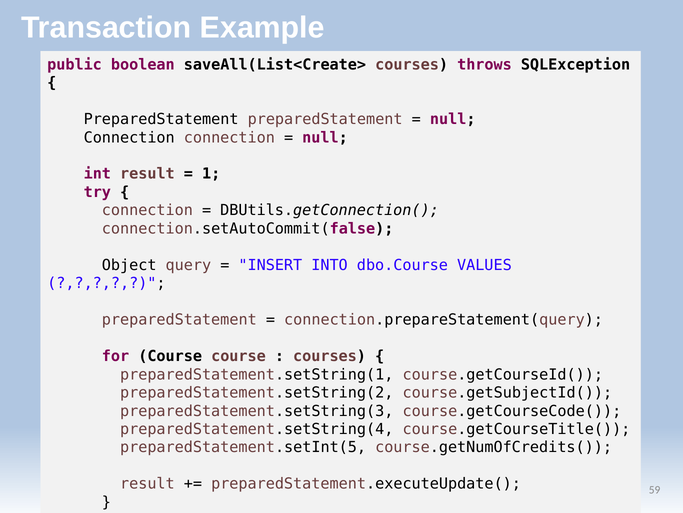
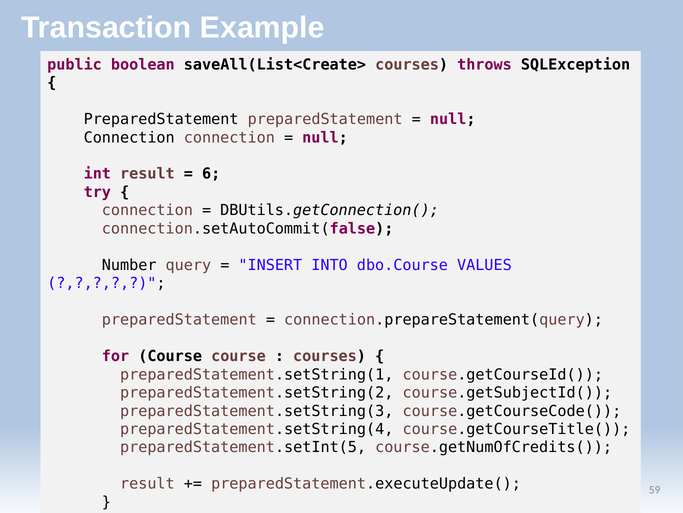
1: 1 -> 6
Object: Object -> Number
